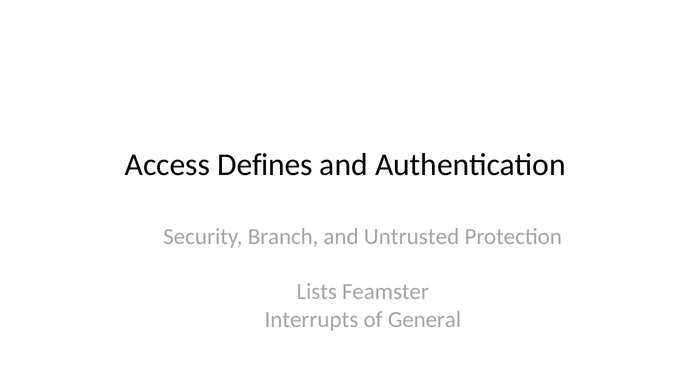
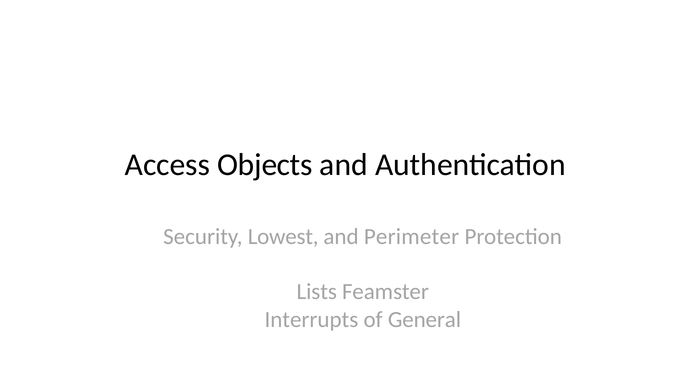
Defines: Defines -> Objects
Branch: Branch -> Lowest
Untrusted: Untrusted -> Perimeter
